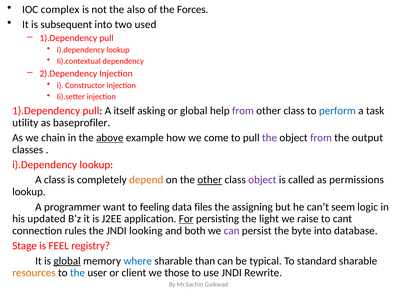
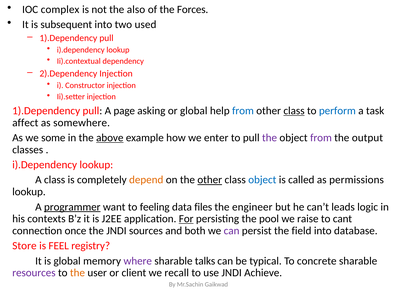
itself: itself -> page
from at (243, 111) colour: purple -> blue
class at (294, 111) underline: none -> present
utility: utility -> affect
baseprofiler: baseprofiler -> somewhere
chain: chain -> some
come: come -> enter
object at (262, 180) colour: purple -> blue
programmer underline: none -> present
assigning: assigning -> engineer
seem: seem -> leads
updated: updated -> contexts
light: light -> pool
rules: rules -> once
looking: looking -> sources
byte: byte -> field
Stage: Stage -> Store
global at (67, 261) underline: present -> none
where colour: blue -> purple
than: than -> talks
standard: standard -> concrete
resources colour: orange -> purple
the at (77, 273) colour: blue -> orange
those: those -> recall
Rewrite: Rewrite -> Achieve
